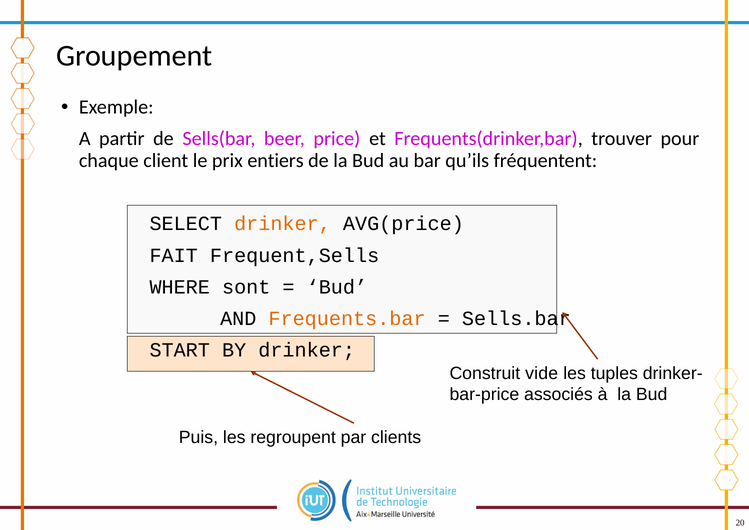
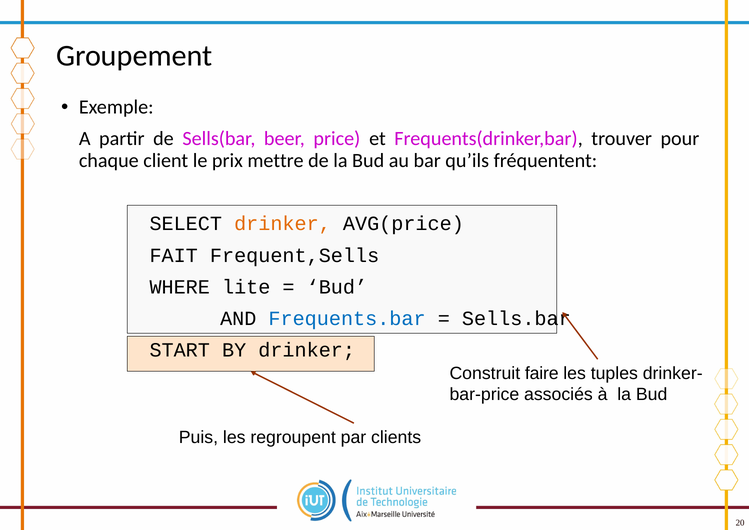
entiers: entiers -> mettre
sont: sont -> lite
Frequents.bar colour: orange -> blue
vide: vide -> faire
